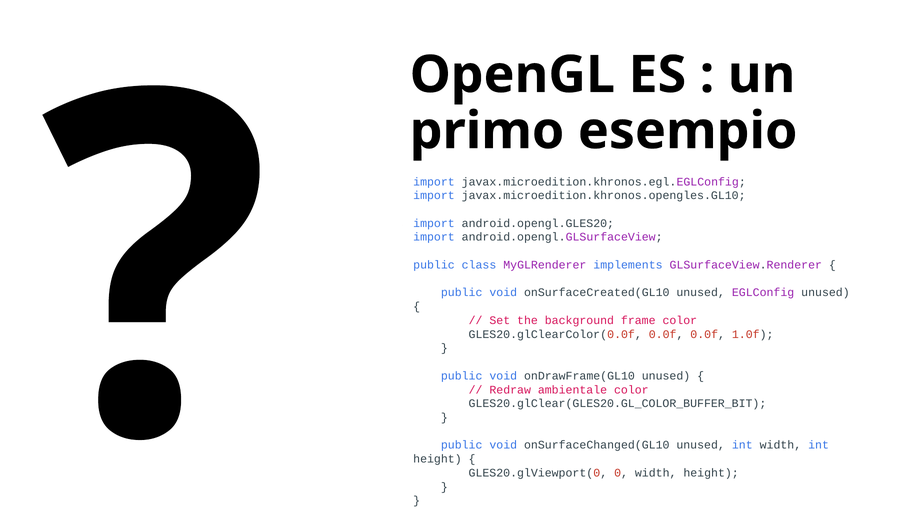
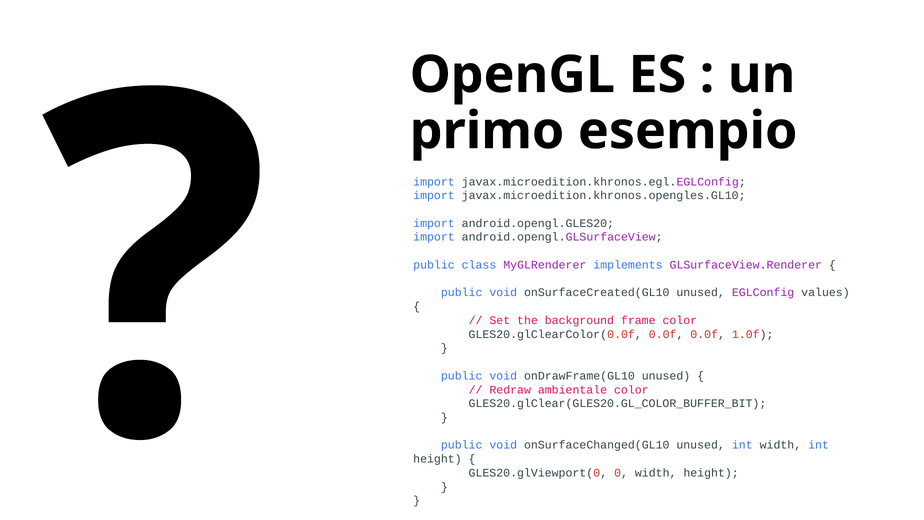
EGLConfig unused: unused -> values
